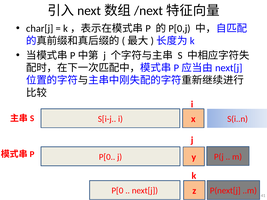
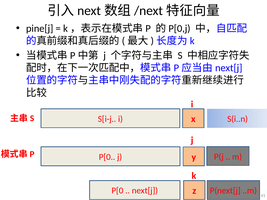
char[j: char[j -> pine[j
